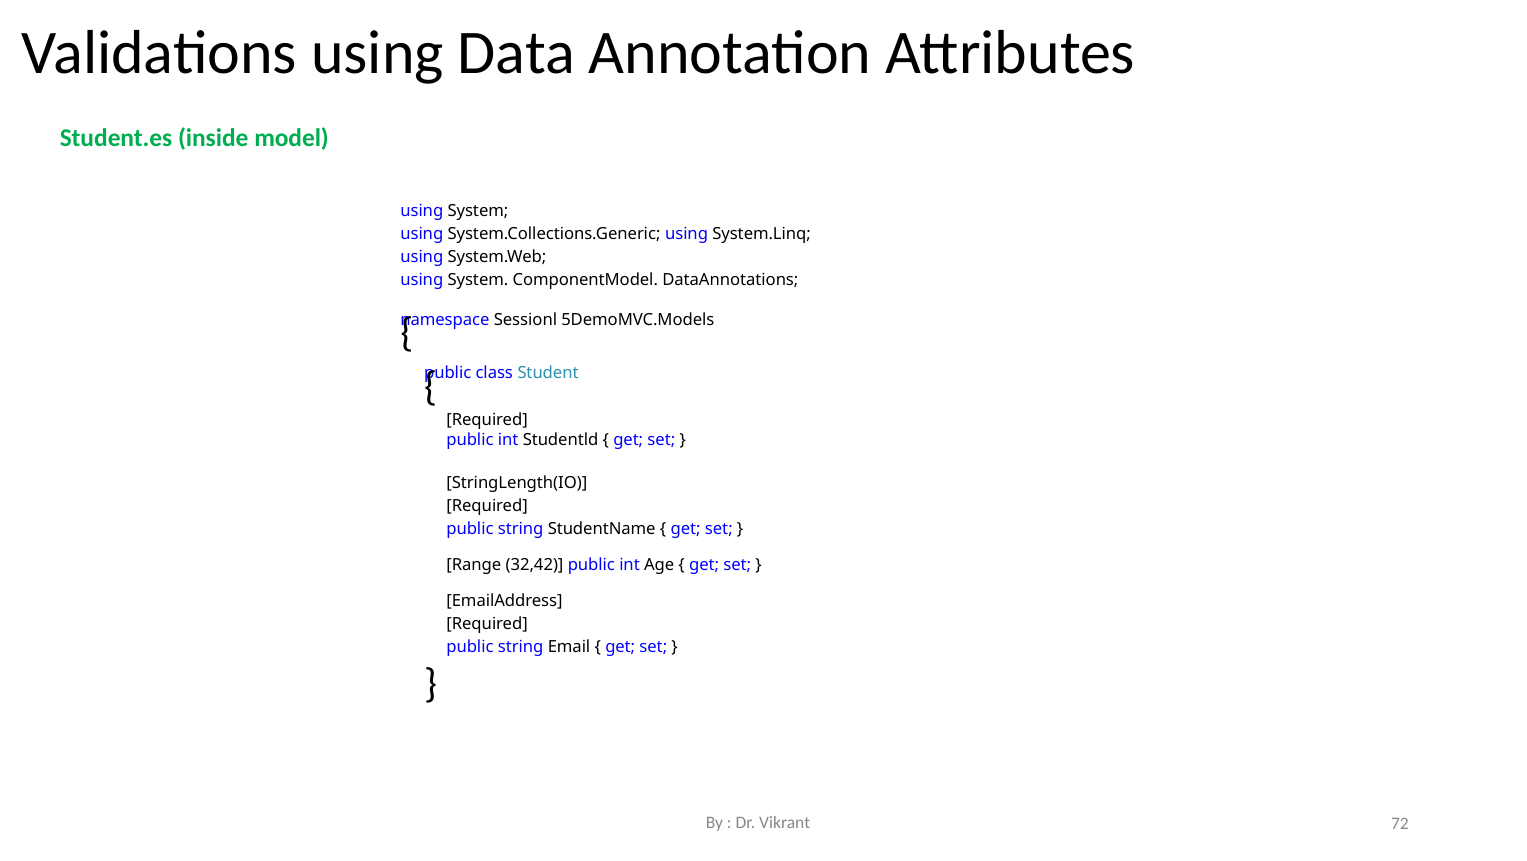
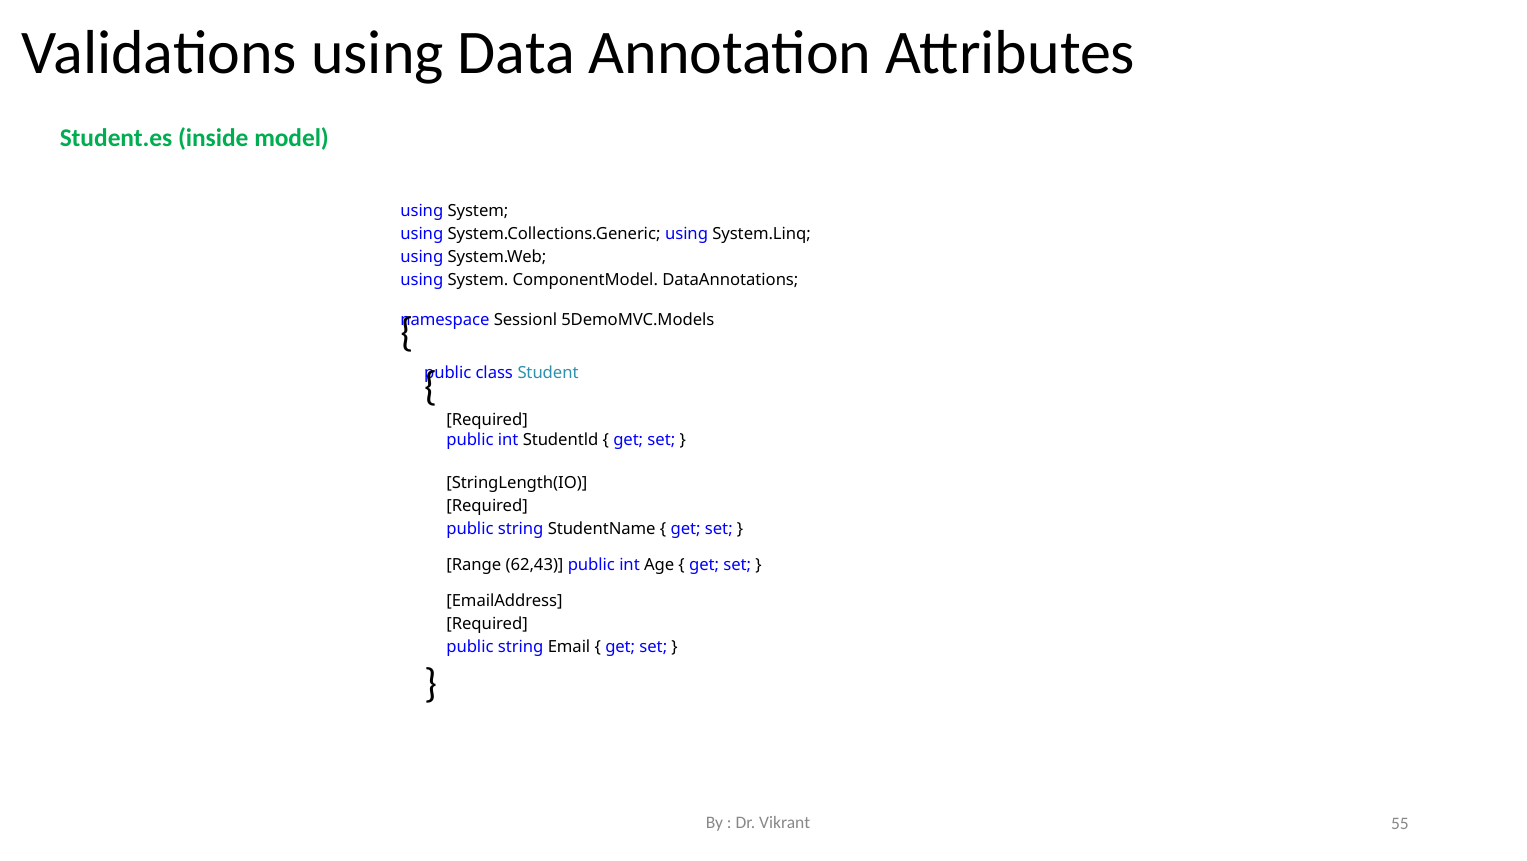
32,42: 32,42 -> 62,43
72: 72 -> 55
